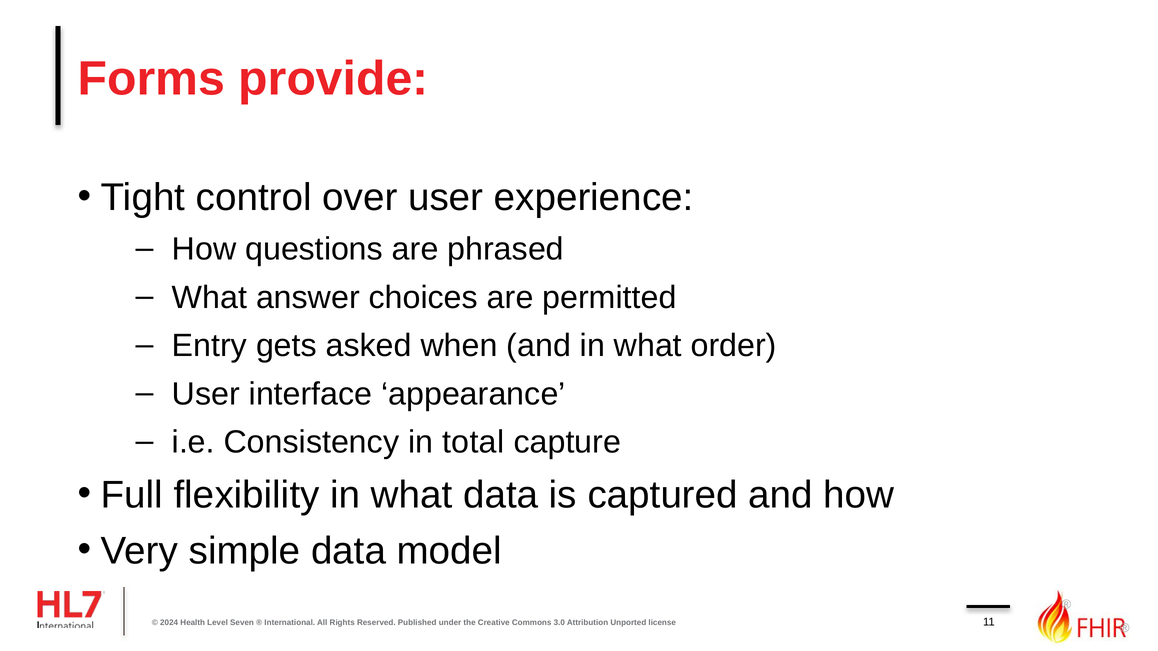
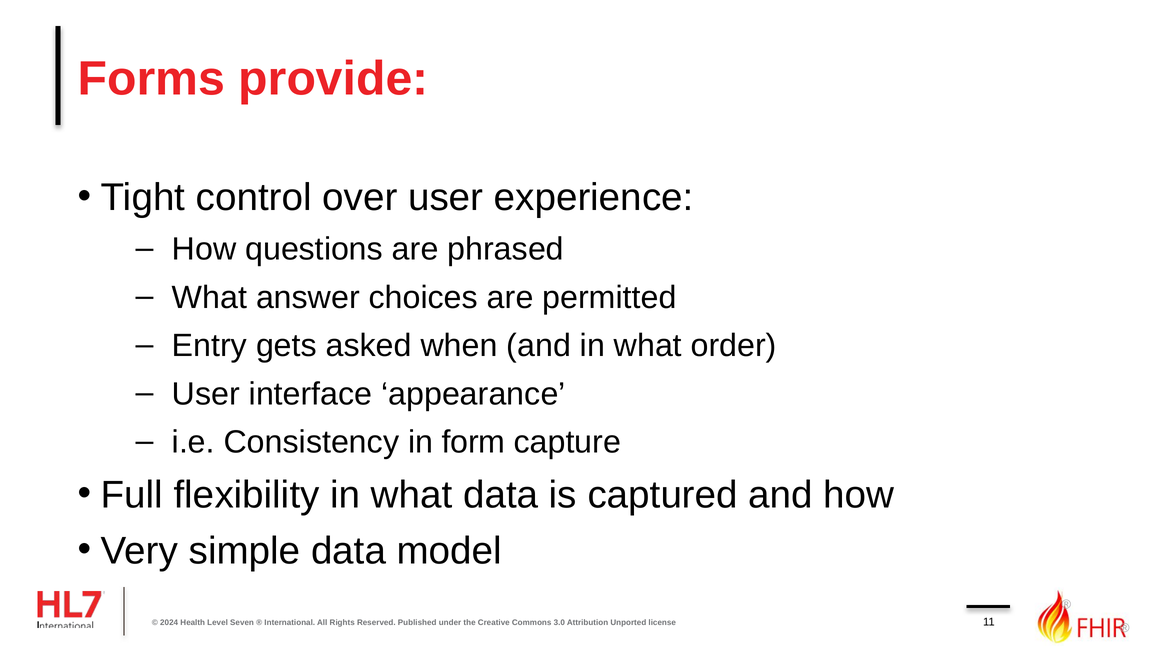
total: total -> form
